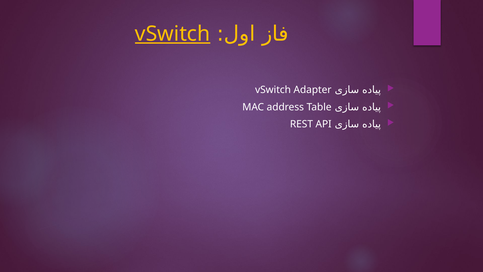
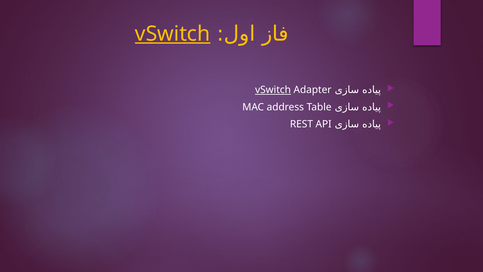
vSwitch at (273, 90) underline: none -> present
